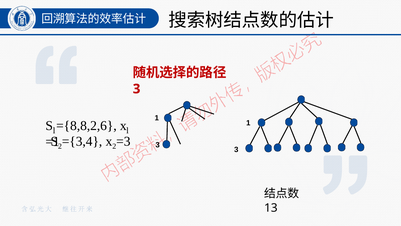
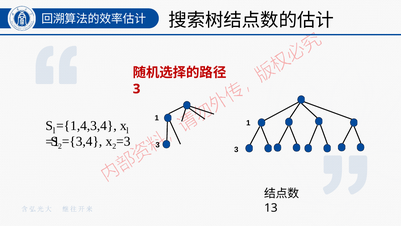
={8,8,2,6: ={8,8,2,6 -> ={1,4,3,4
